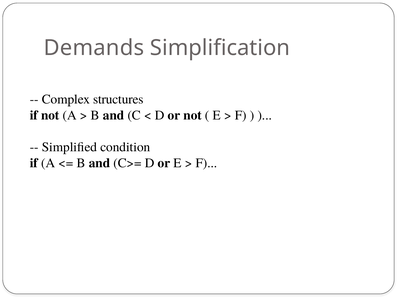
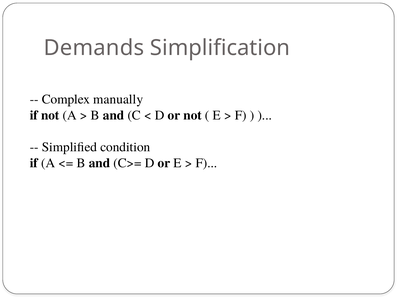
structures: structures -> manually
